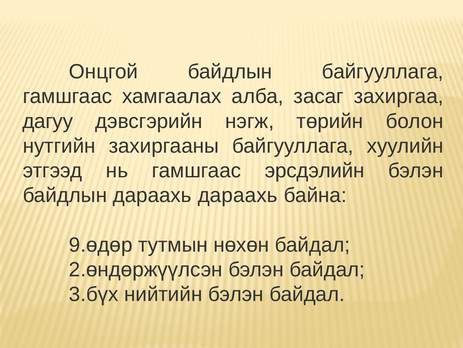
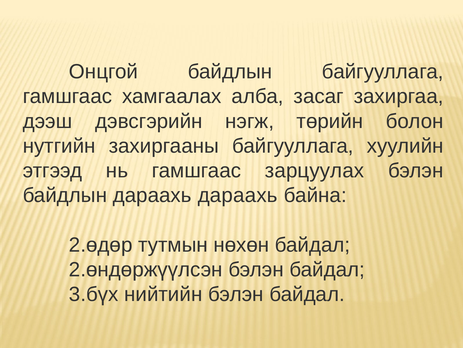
дагуу: дагуу -> дээш
эрсдэлийн: эрсдэлийн -> зарцуулах
9.өдөр: 9.өдөр -> 2.өдөр
